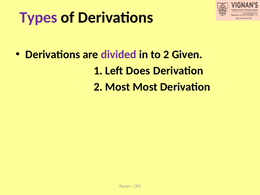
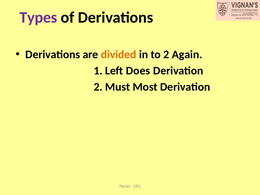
divided colour: purple -> orange
Given: Given -> Again
2 Most: Most -> Must
